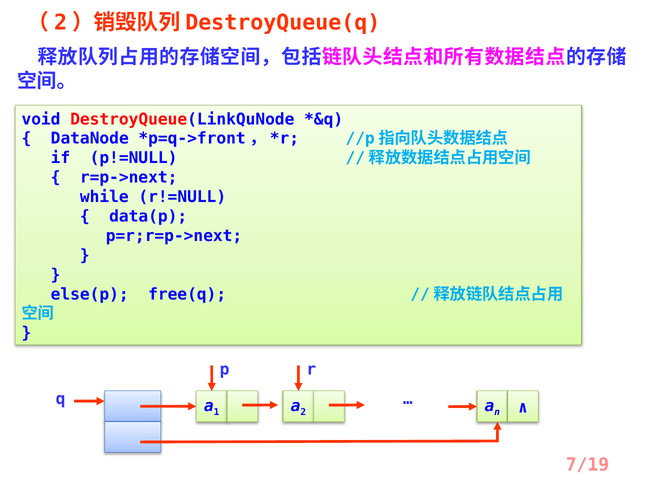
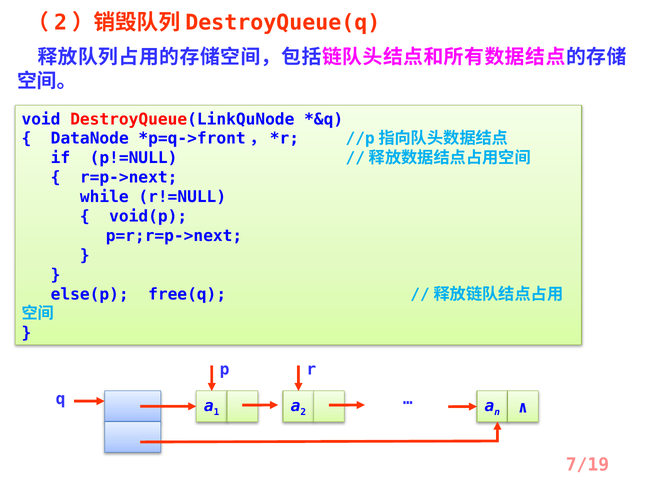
data(p: data(p -> void(p
